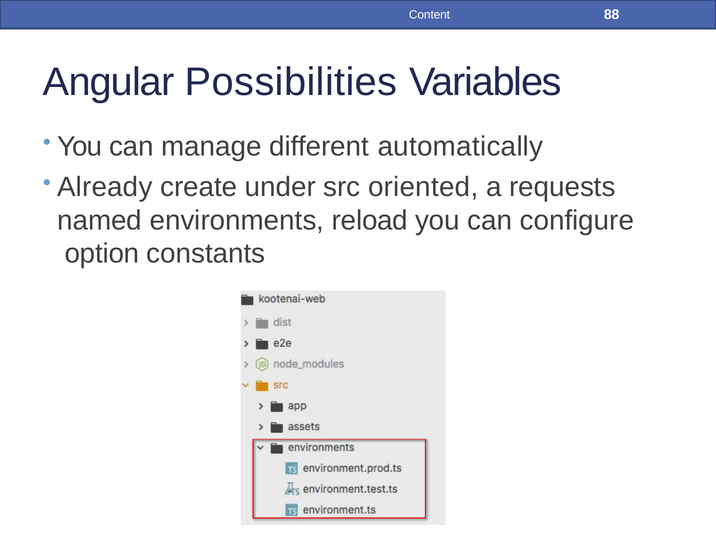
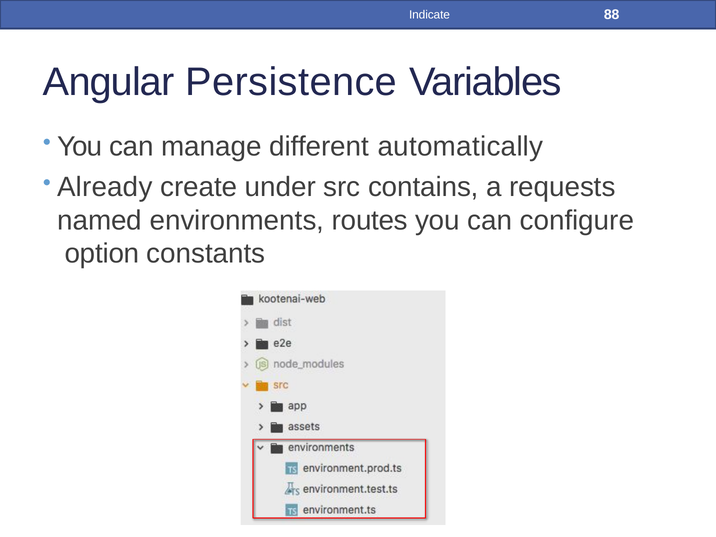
Content: Content -> Indicate
Possibilities: Possibilities -> Persistence
oriented: oriented -> contains
reload: reload -> routes
